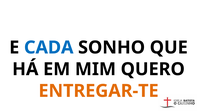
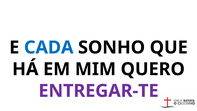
ENTREGAR-TE colour: orange -> purple
